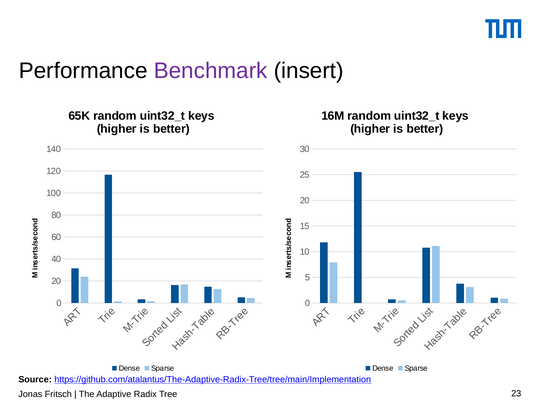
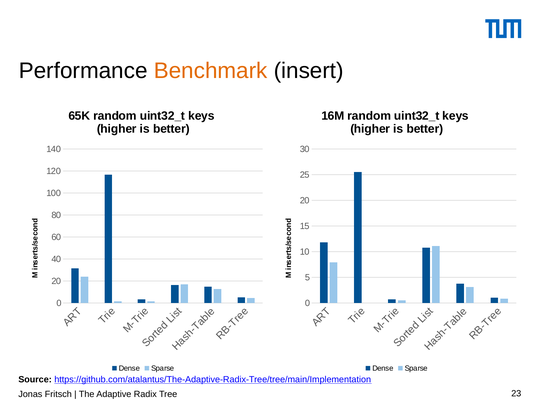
Benchmark colour: purple -> orange
